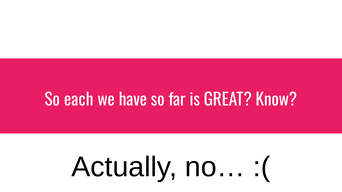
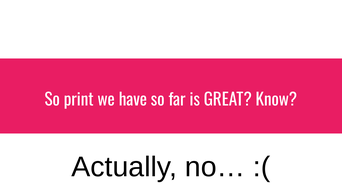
each: each -> print
